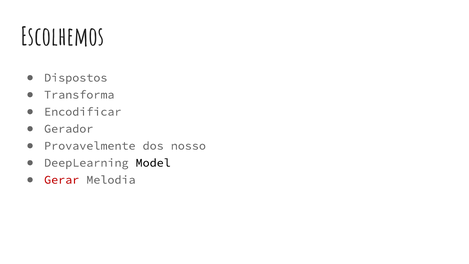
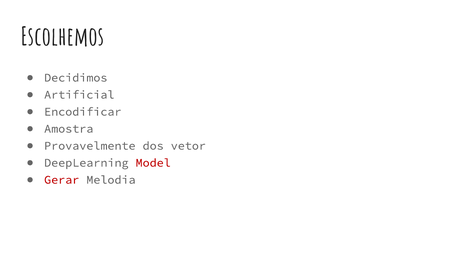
Dispostos: Dispostos -> Decidimos
Transforma: Transforma -> Artificial
Gerador: Gerador -> Amostra
nosso: nosso -> vetor
Model colour: black -> red
